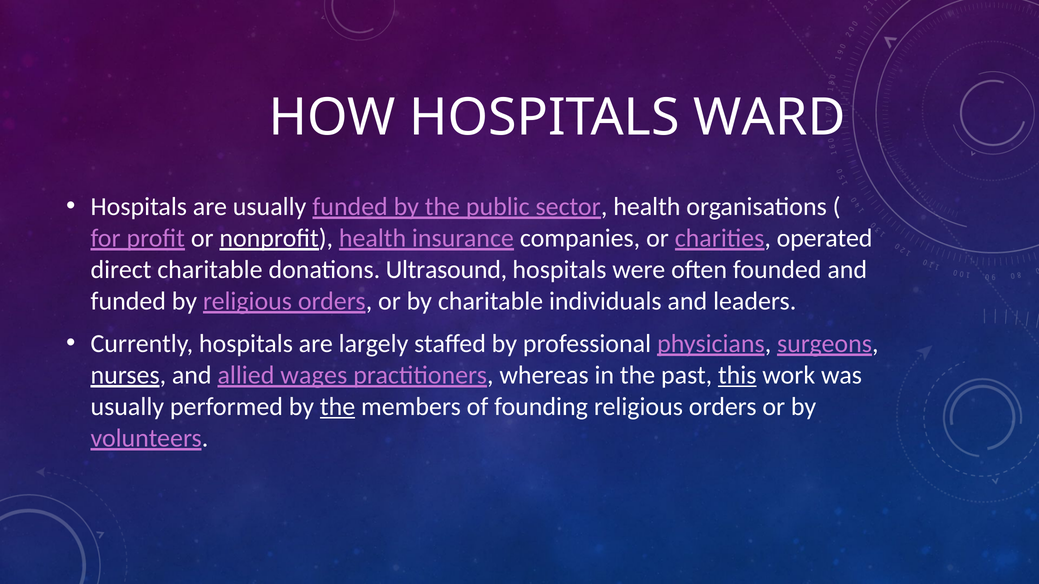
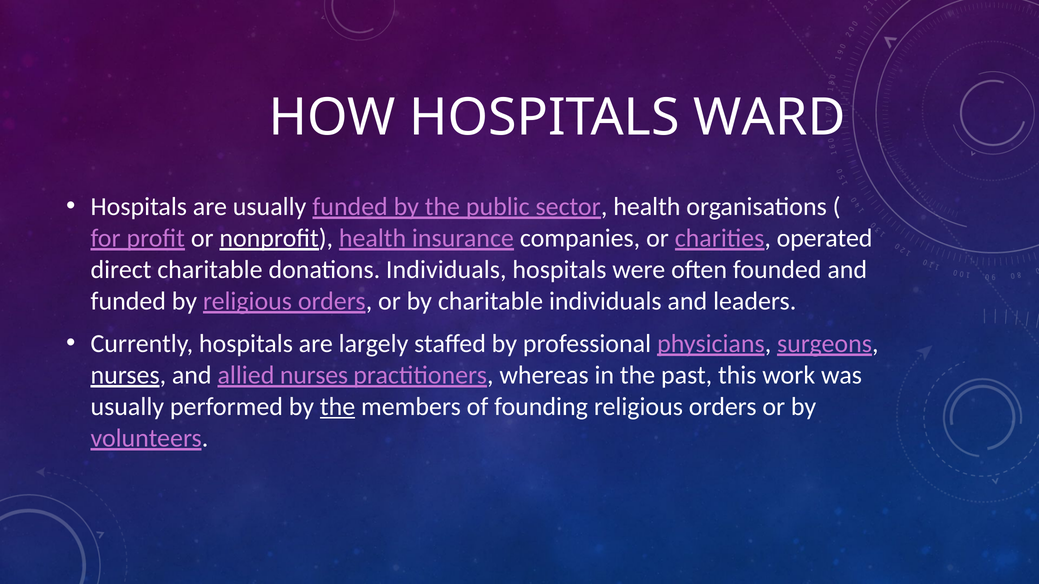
donations Ultrasound: Ultrasound -> Individuals
allied wages: wages -> nurses
this underline: present -> none
